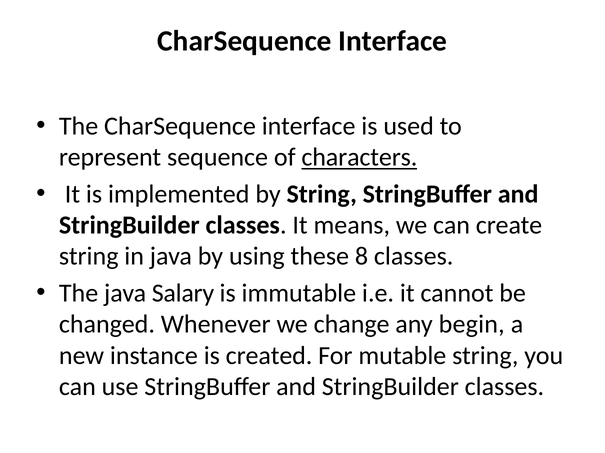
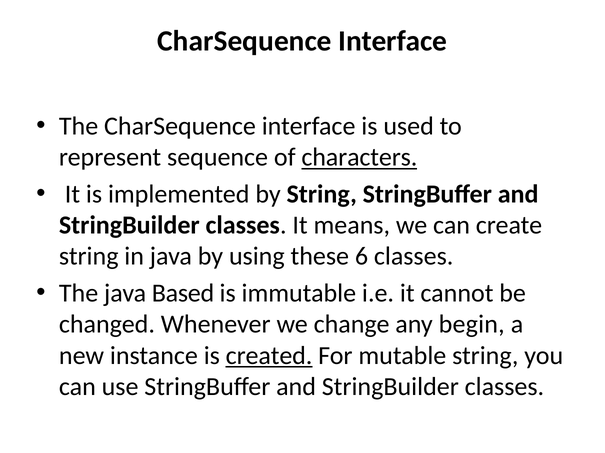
8: 8 -> 6
Salary: Salary -> Based
created underline: none -> present
